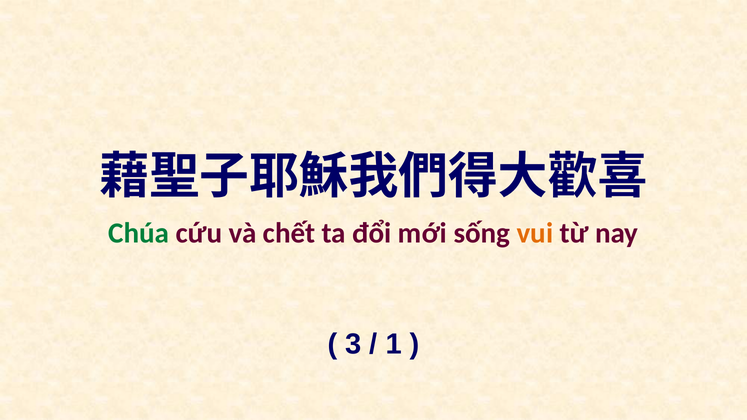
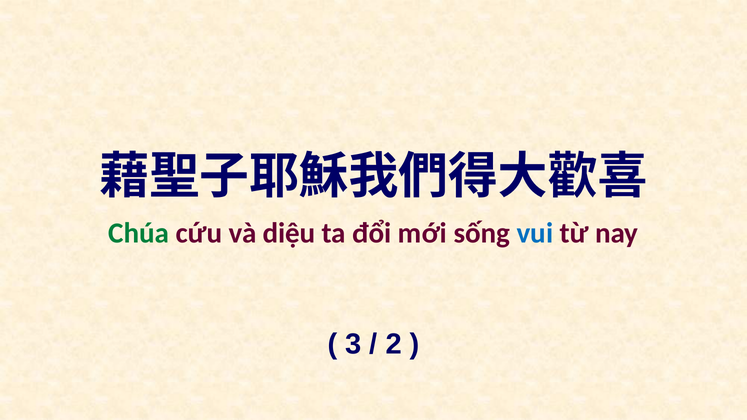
chết: chết -> diệu
vui colour: orange -> blue
1: 1 -> 2
